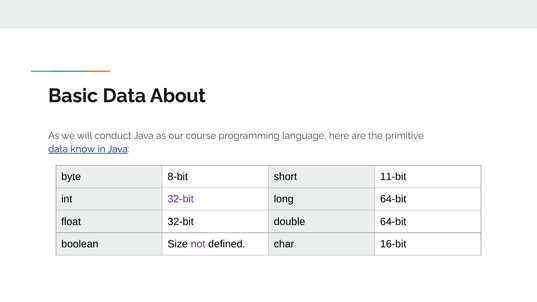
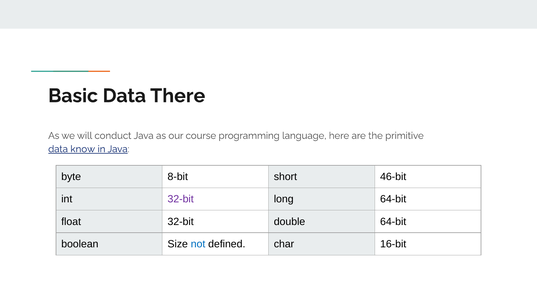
About: About -> There
11-bit: 11-bit -> 46-bit
not colour: purple -> blue
